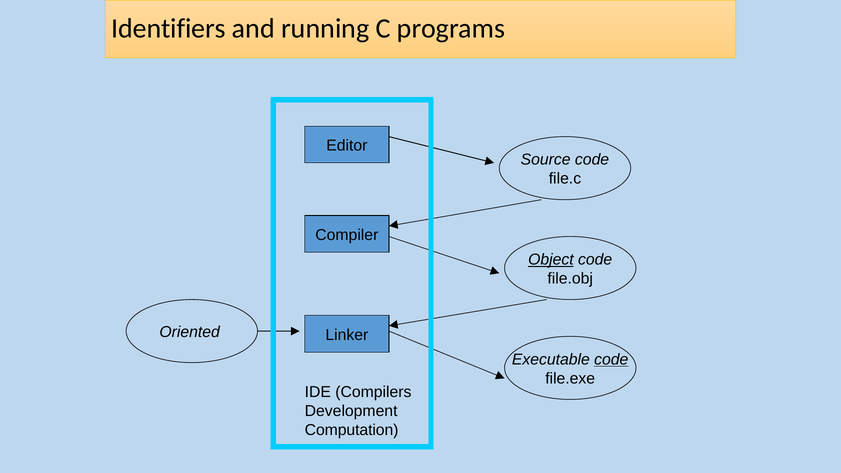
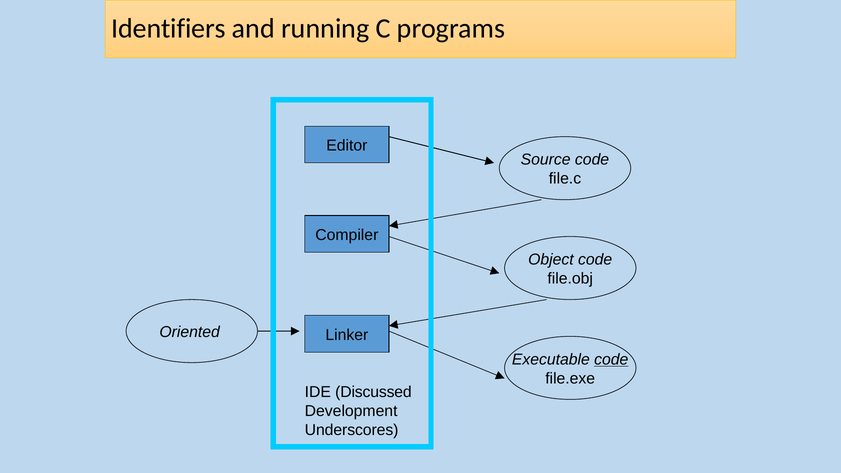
Object underline: present -> none
Compilers: Compilers -> Discussed
Computation: Computation -> Underscores
